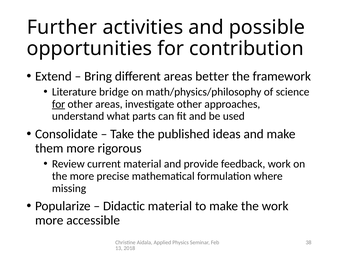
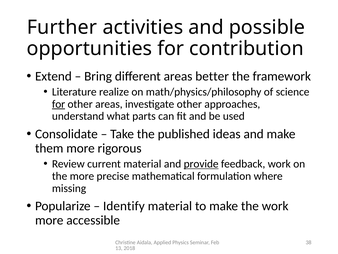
bridge: bridge -> realize
provide underline: none -> present
Didactic: Didactic -> Identify
